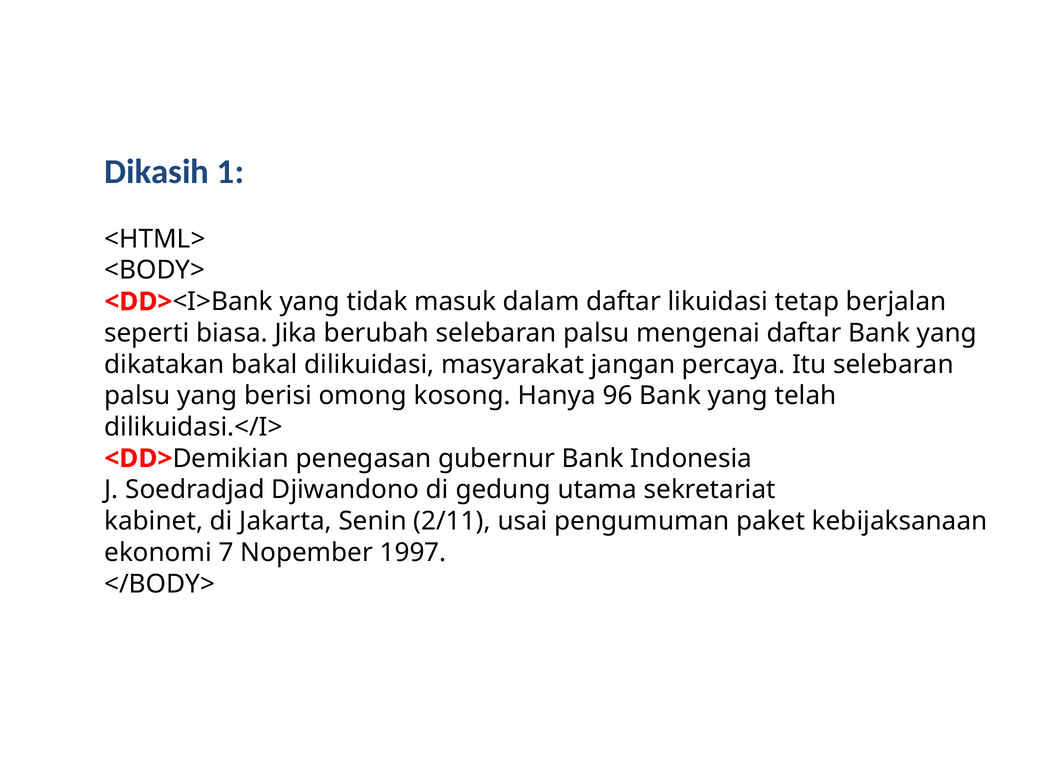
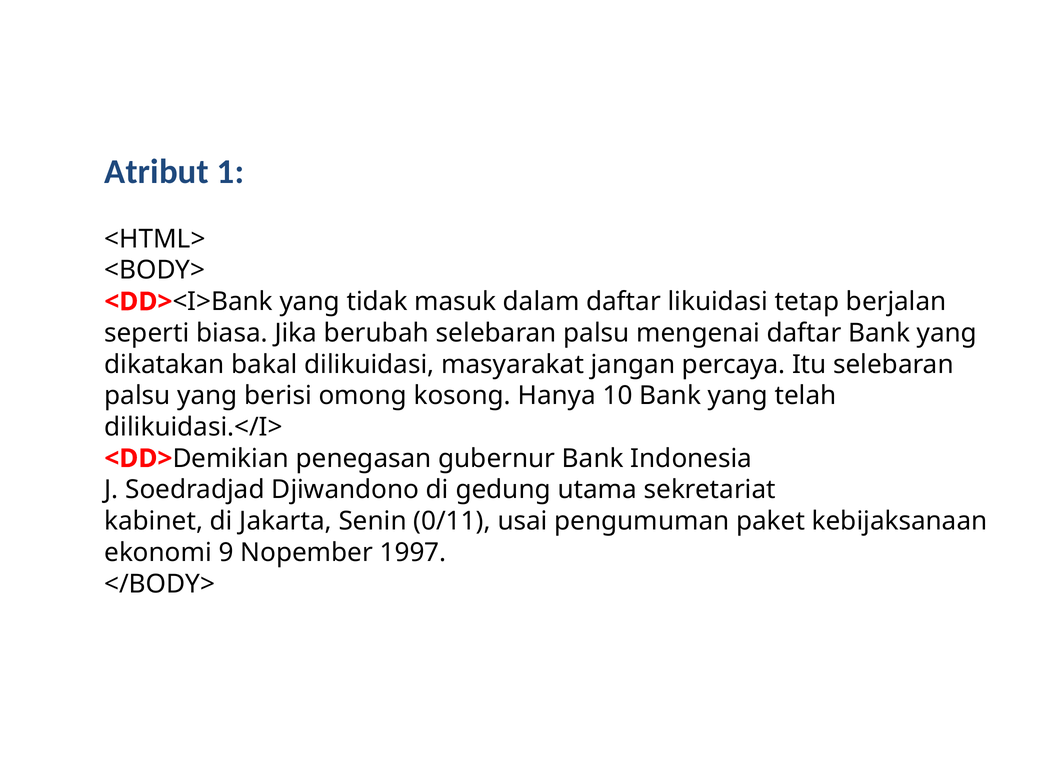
Dikasih: Dikasih -> Atribut
96: 96 -> 10
2/11: 2/11 -> 0/11
7: 7 -> 9
